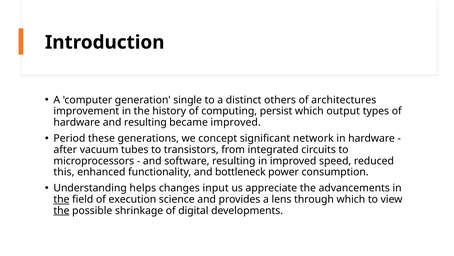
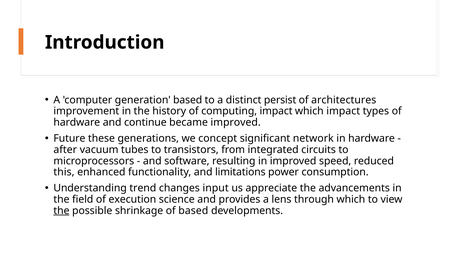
generation single: single -> based
others: others -> persist
computing persist: persist -> impact
which output: output -> impact
and resulting: resulting -> continue
Period: Period -> Future
bottleneck: bottleneck -> limitations
helps: helps -> trend
the at (61, 199) underline: present -> none
of digital: digital -> based
